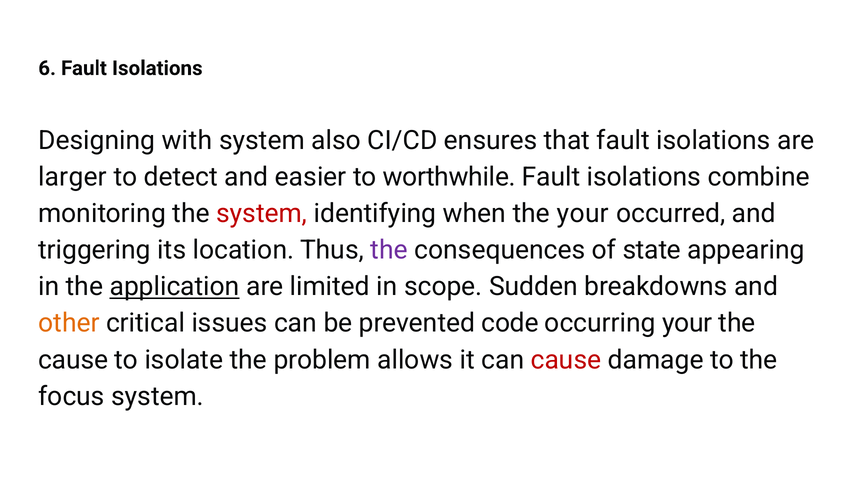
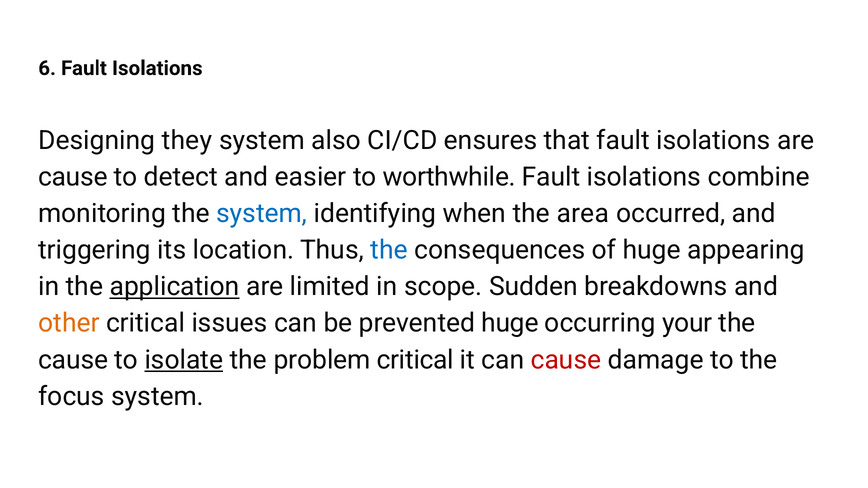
with: with -> they
larger at (73, 177): larger -> cause
system at (262, 214) colour: red -> blue
the your: your -> area
the at (389, 250) colour: purple -> blue
of state: state -> huge
prevented code: code -> huge
isolate underline: none -> present
problem allows: allows -> critical
